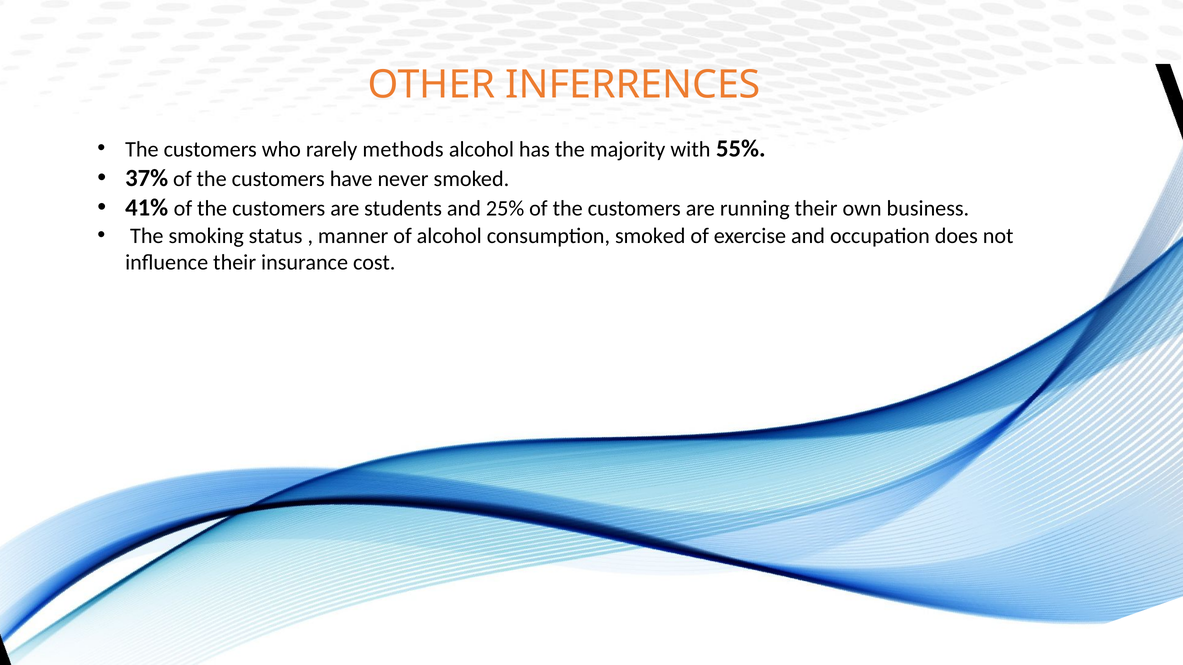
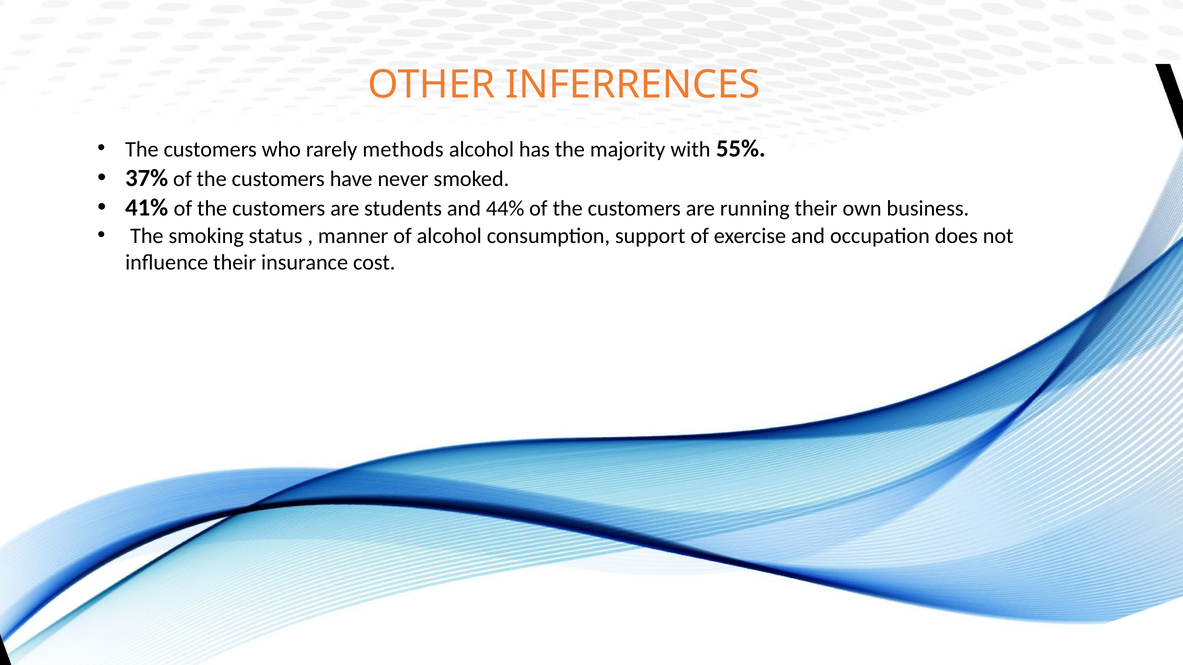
25%: 25% -> 44%
consumption smoked: smoked -> support
